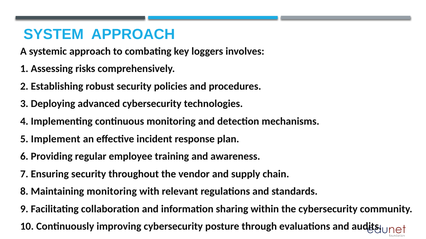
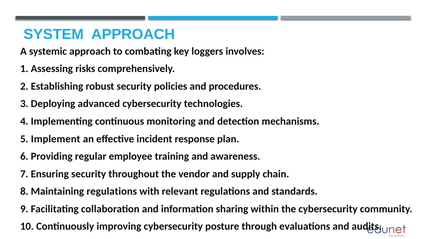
Maintaining monitoring: monitoring -> regulations
